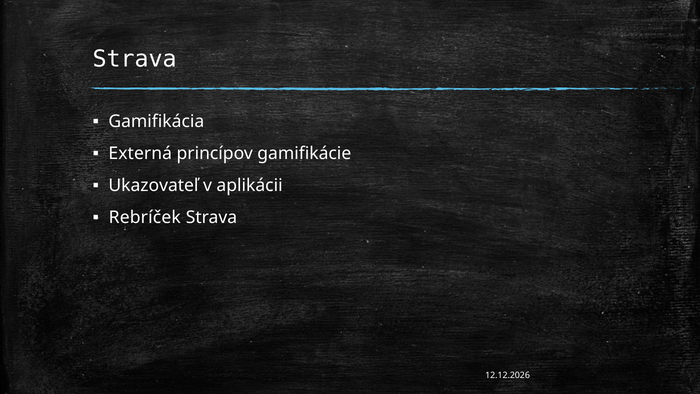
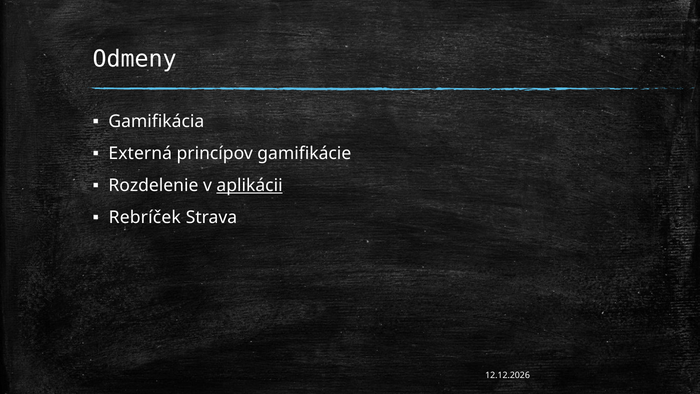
Strava at (135, 59): Strava -> Odmeny
Ukazovateľ: Ukazovateľ -> Rozdelenie
aplikácii underline: none -> present
